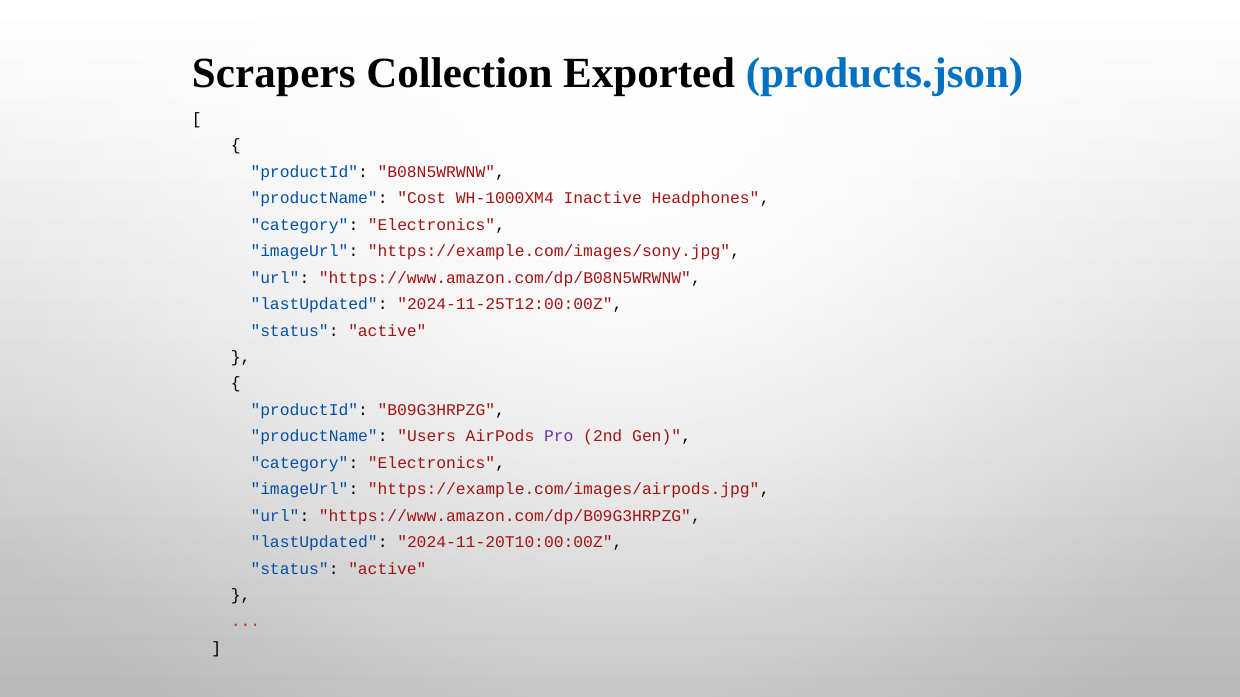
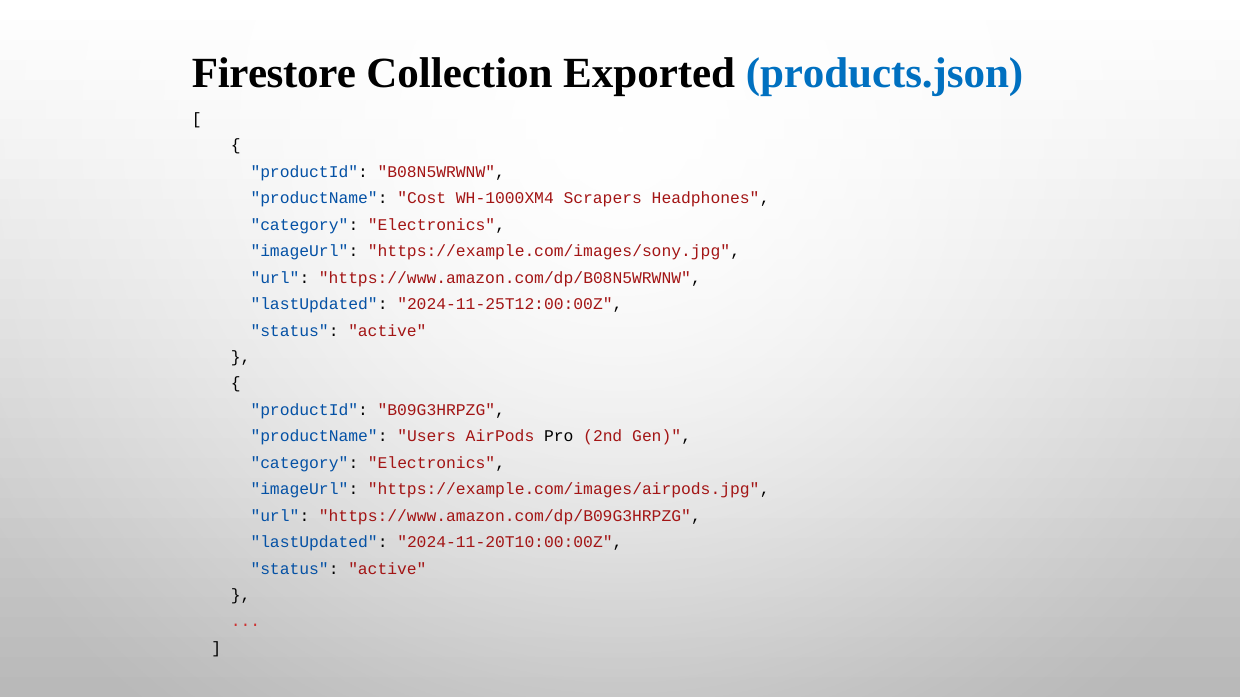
Scrapers: Scrapers -> Firestore
Inactive: Inactive -> Scrapers
Pro colour: purple -> black
